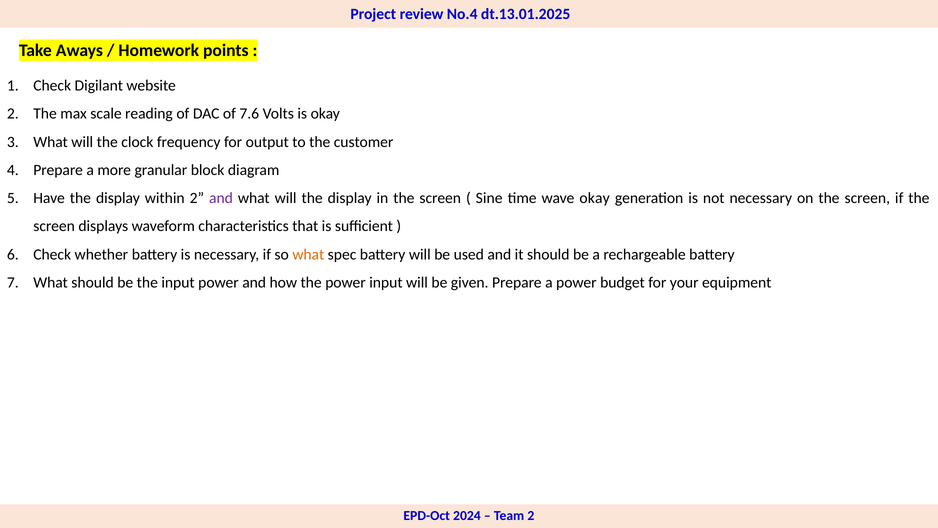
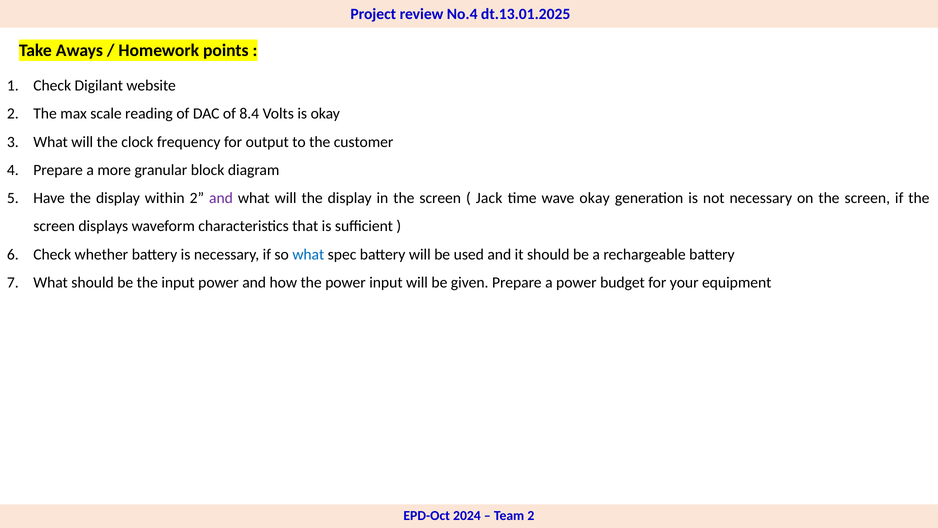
7.6: 7.6 -> 8.4
Sine: Sine -> Jack
what at (308, 254) colour: orange -> blue
